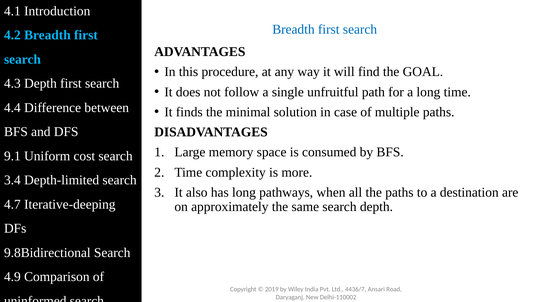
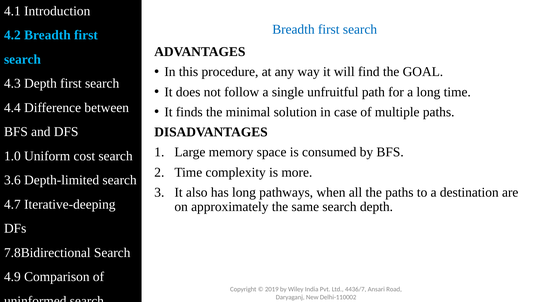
9.1: 9.1 -> 1.0
3.4: 3.4 -> 3.6
9.8Bidirectional: 9.8Bidirectional -> 7.8Bidirectional
